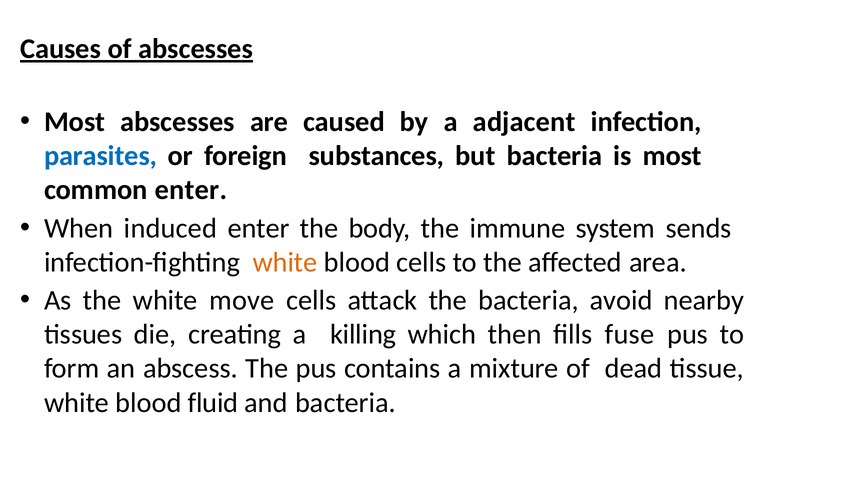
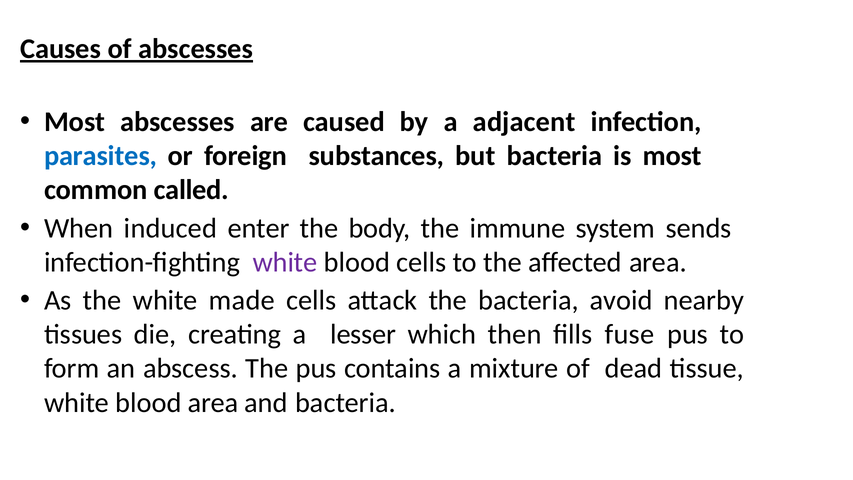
common enter: enter -> called
white at (285, 262) colour: orange -> purple
move: move -> made
killing: killing -> lesser
blood fluid: fluid -> area
